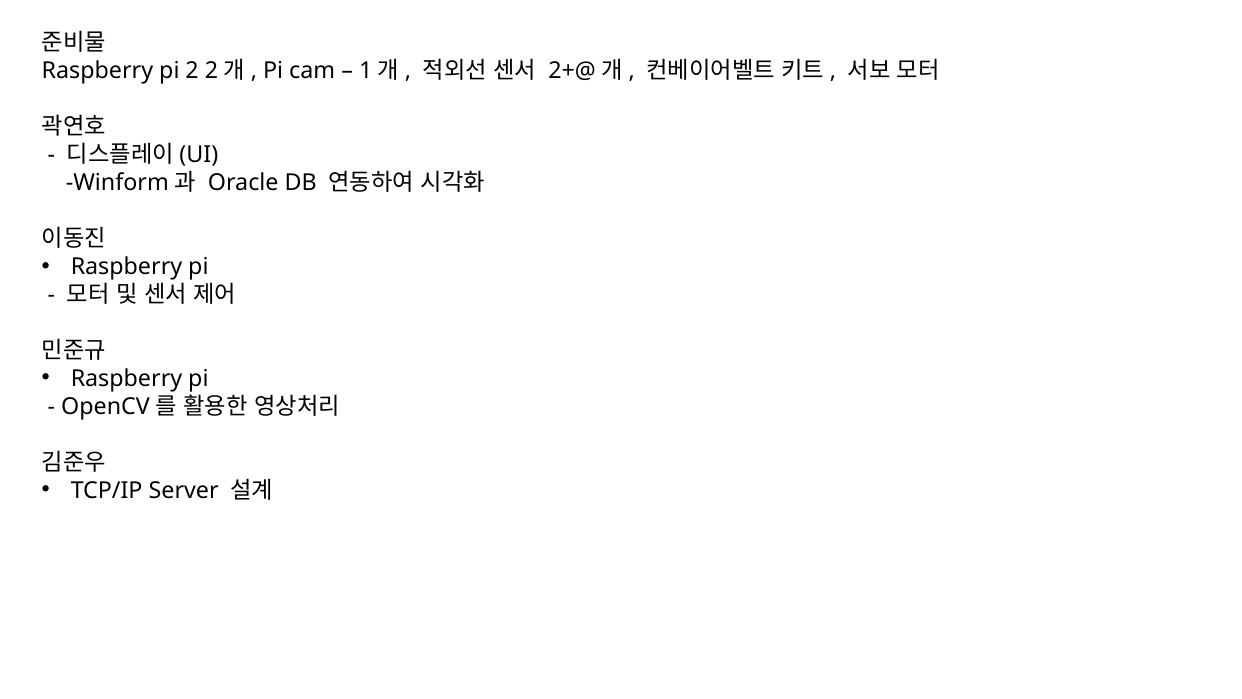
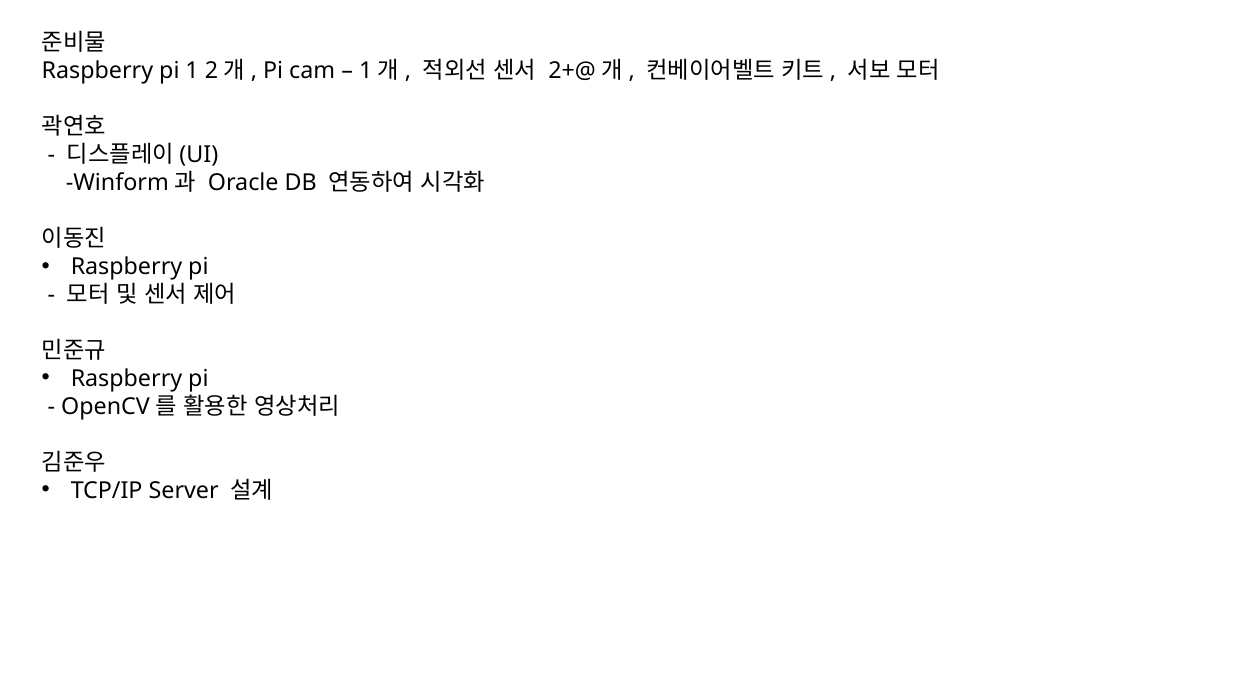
2: 2 -> 1
